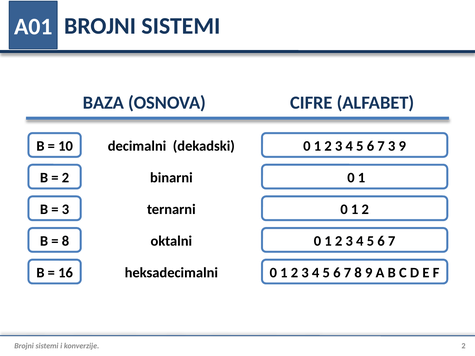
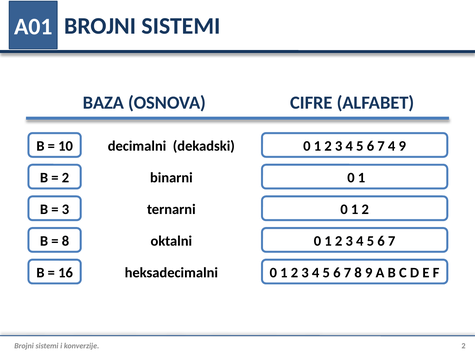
7 3: 3 -> 4
